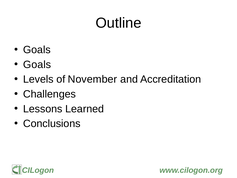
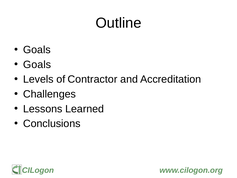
November: November -> Contractor
